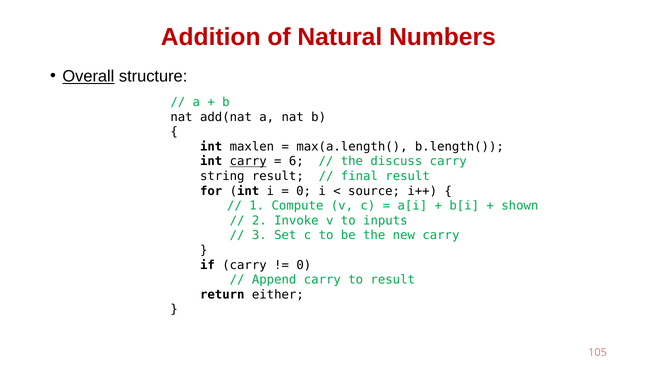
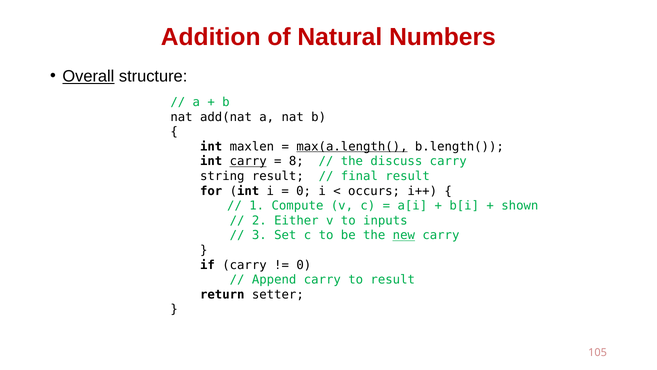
max(a.length( underline: none -> present
6: 6 -> 8
source: source -> occurs
Invoke: Invoke -> Either
new underline: none -> present
either: either -> setter
